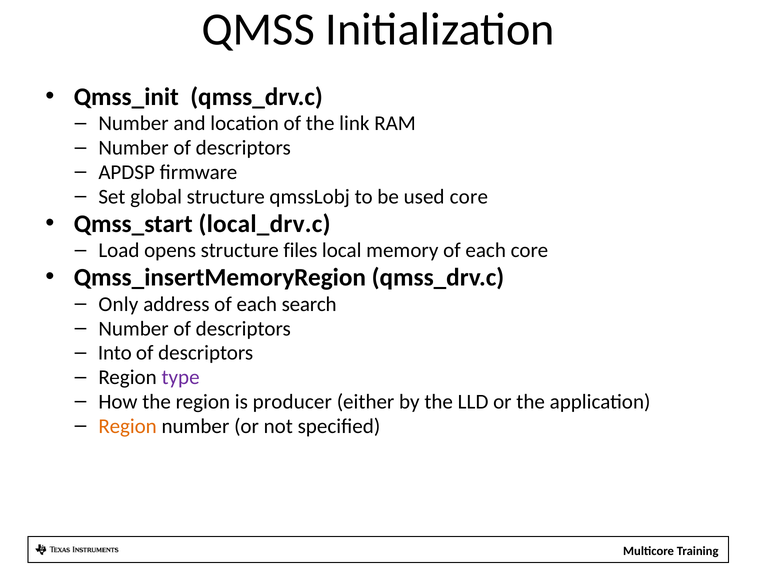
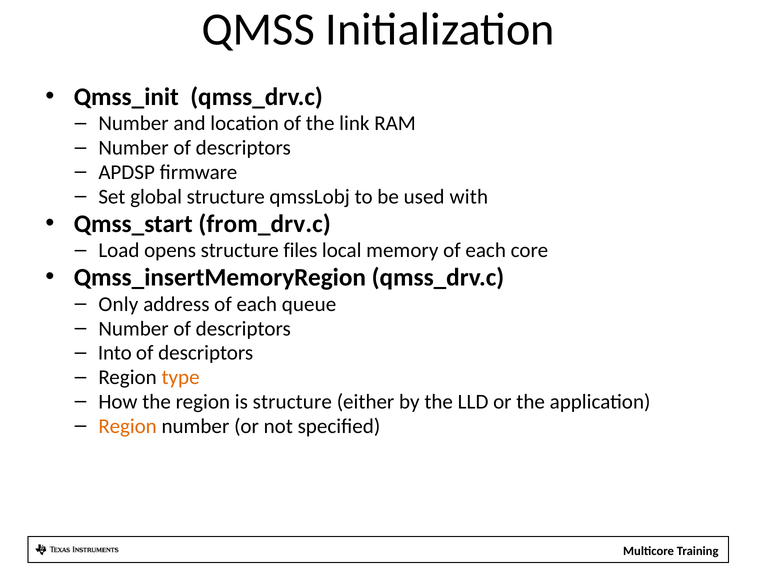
used core: core -> with
local_drv.c: local_drv.c -> from_drv.c
search: search -> queue
type colour: purple -> orange
is producer: producer -> structure
